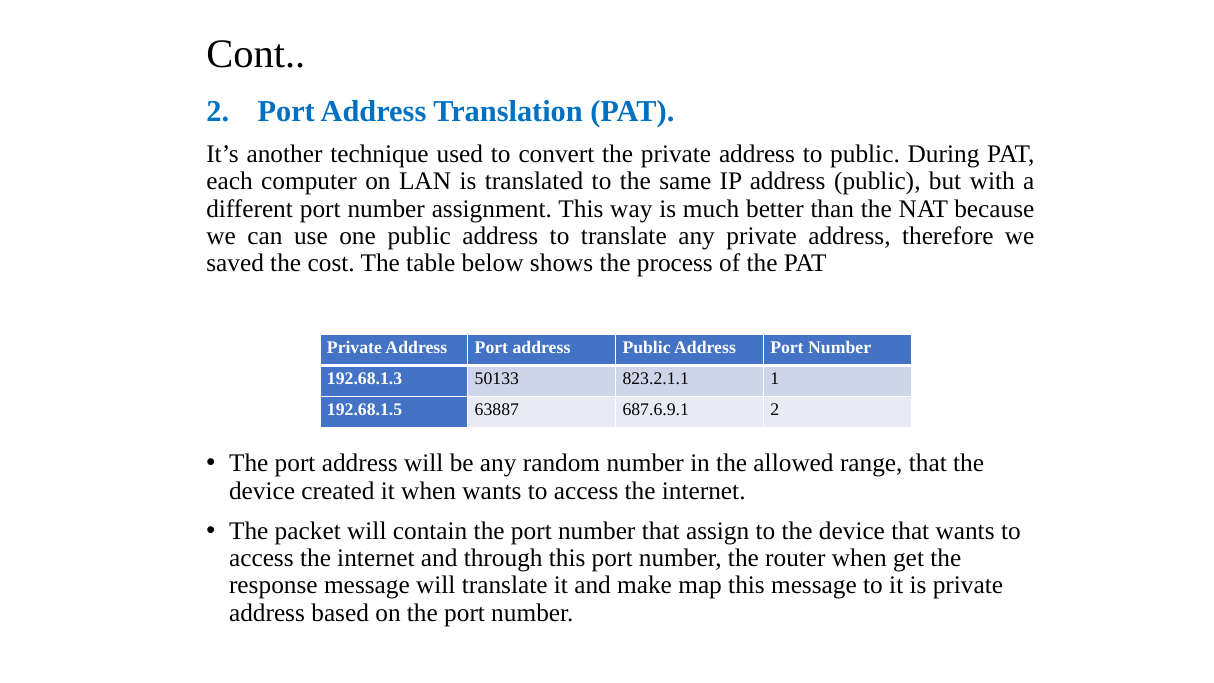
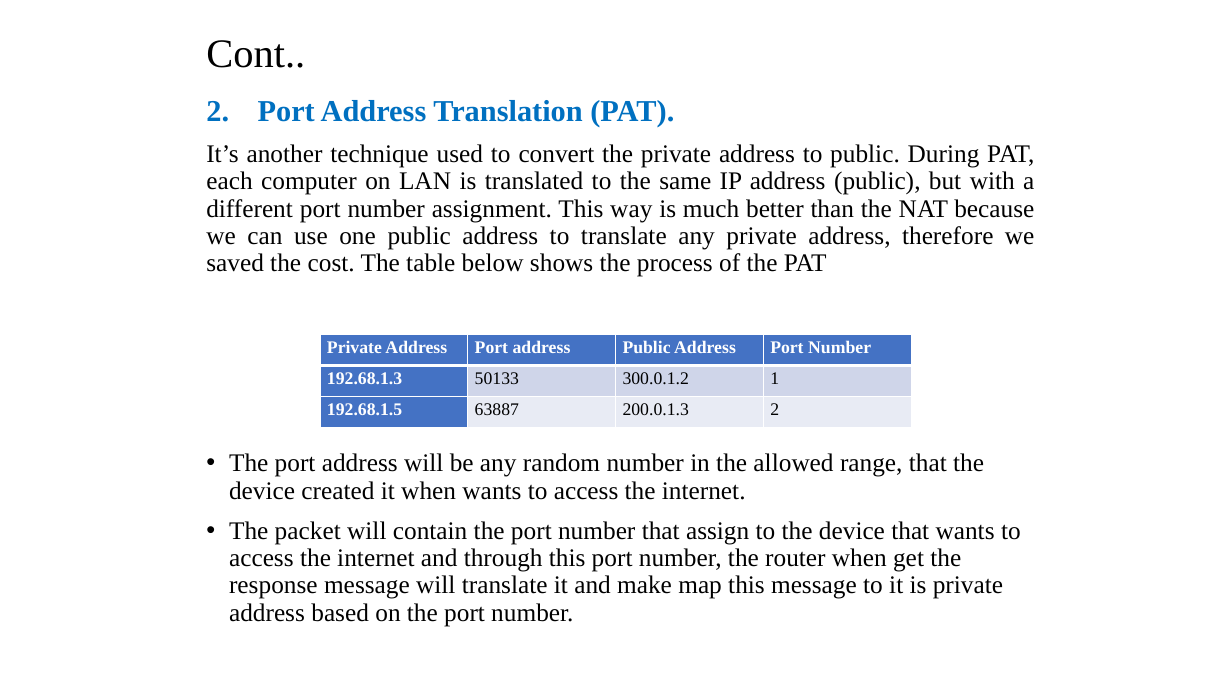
823.2.1.1: 823.2.1.1 -> 300.0.1.2
687.6.9.1: 687.6.9.1 -> 200.0.1.3
